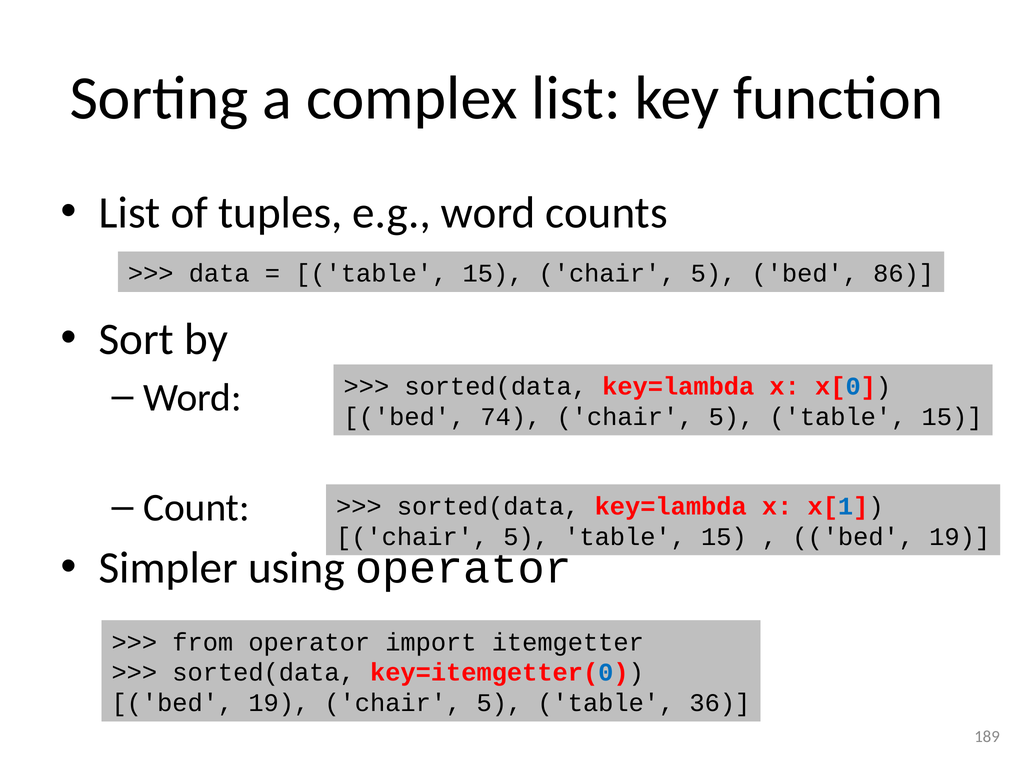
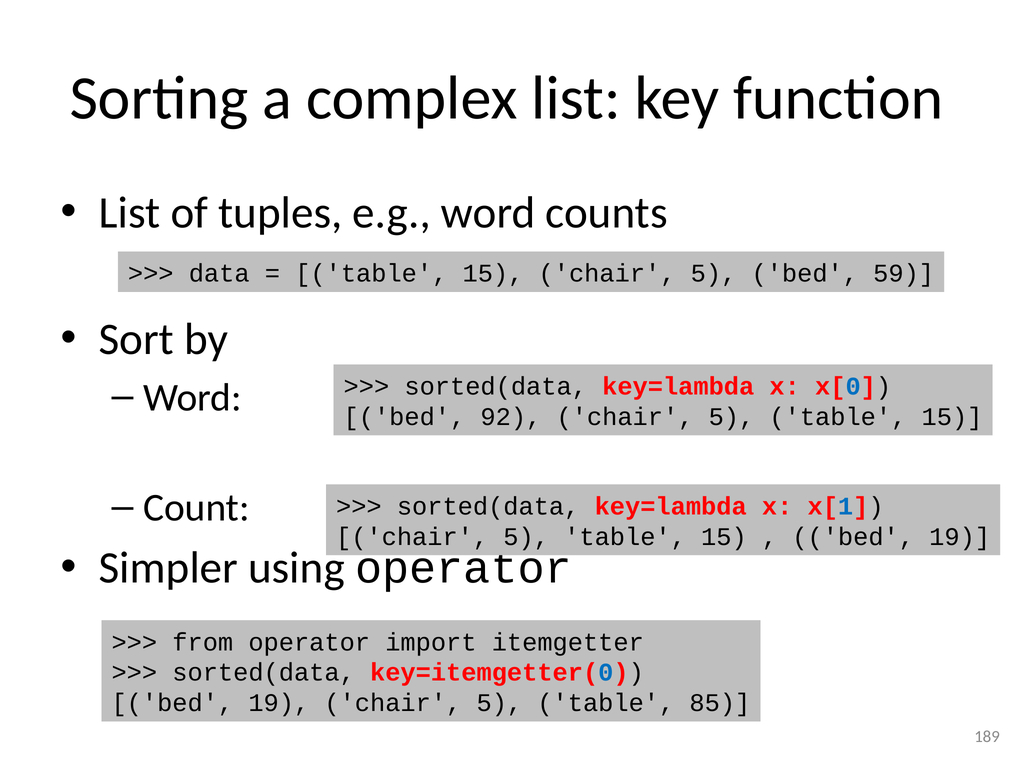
86: 86 -> 59
74: 74 -> 92
36: 36 -> 85
